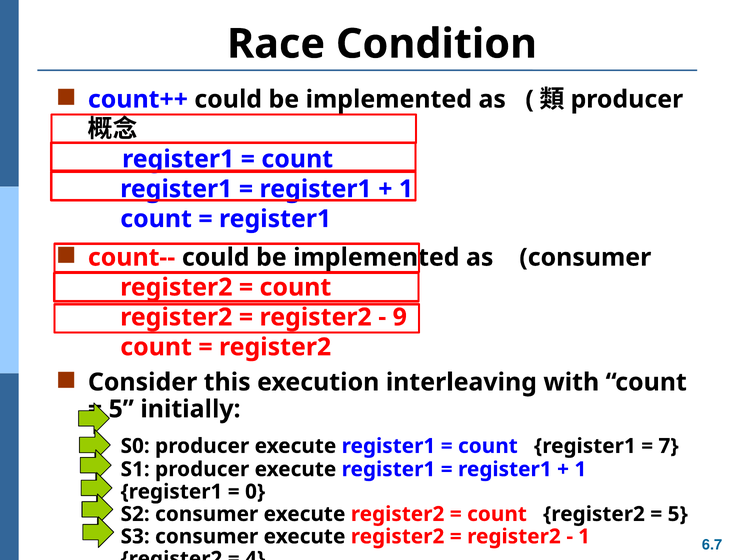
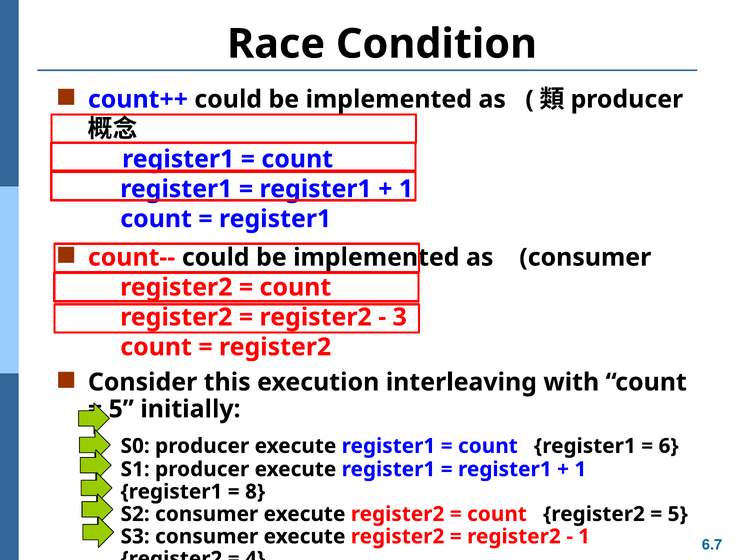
9: 9 -> 3
7 at (669, 446): 7 -> 6
0: 0 -> 8
